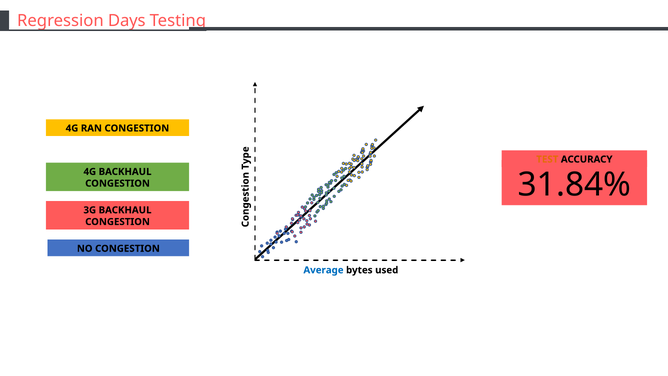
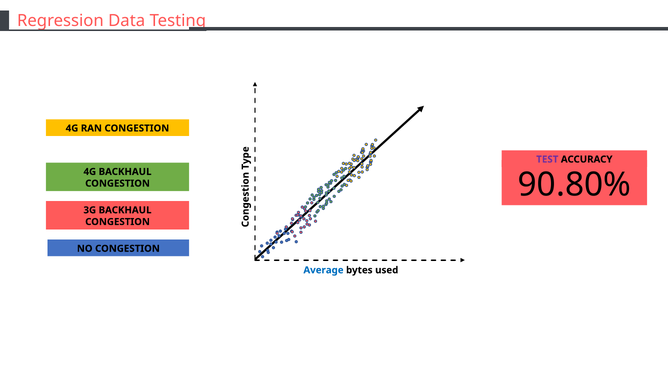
Days: Days -> Data
TEST colour: orange -> purple
31.84%: 31.84% -> 90.80%
